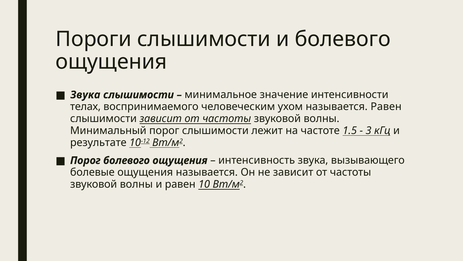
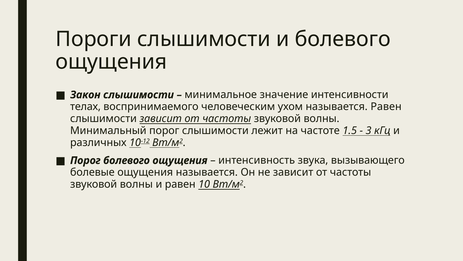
Звука at (85, 95): Звука -> Закон
результате: результате -> различных
